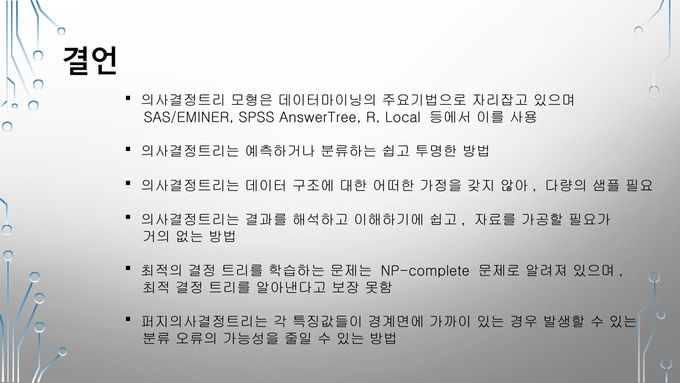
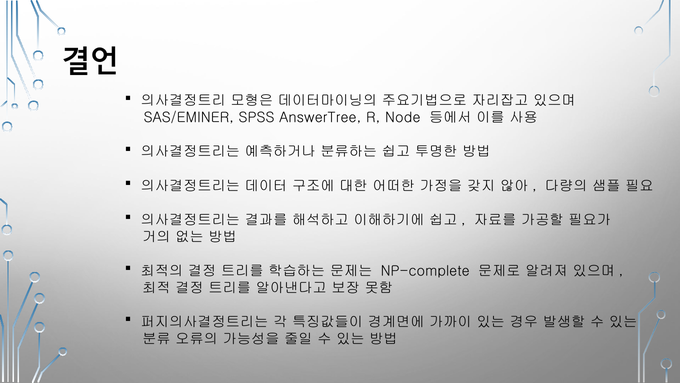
Local: Local -> Node
